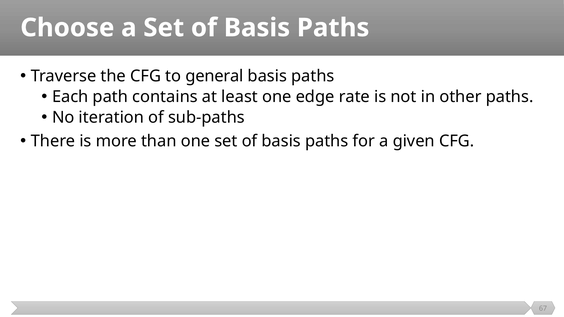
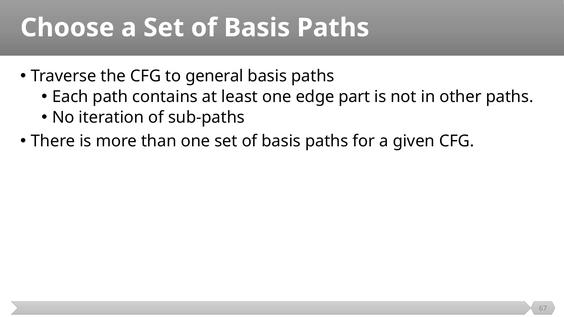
rate: rate -> part
